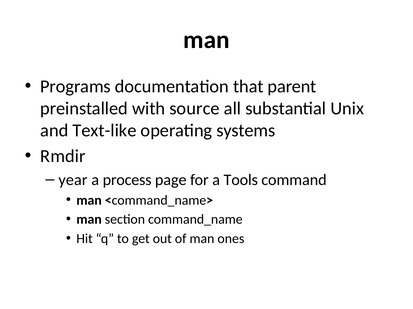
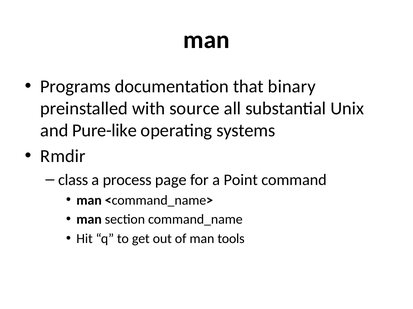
parent: parent -> binary
Text-like: Text-like -> Pure-like
year: year -> class
Tools: Tools -> Point
ones: ones -> tools
